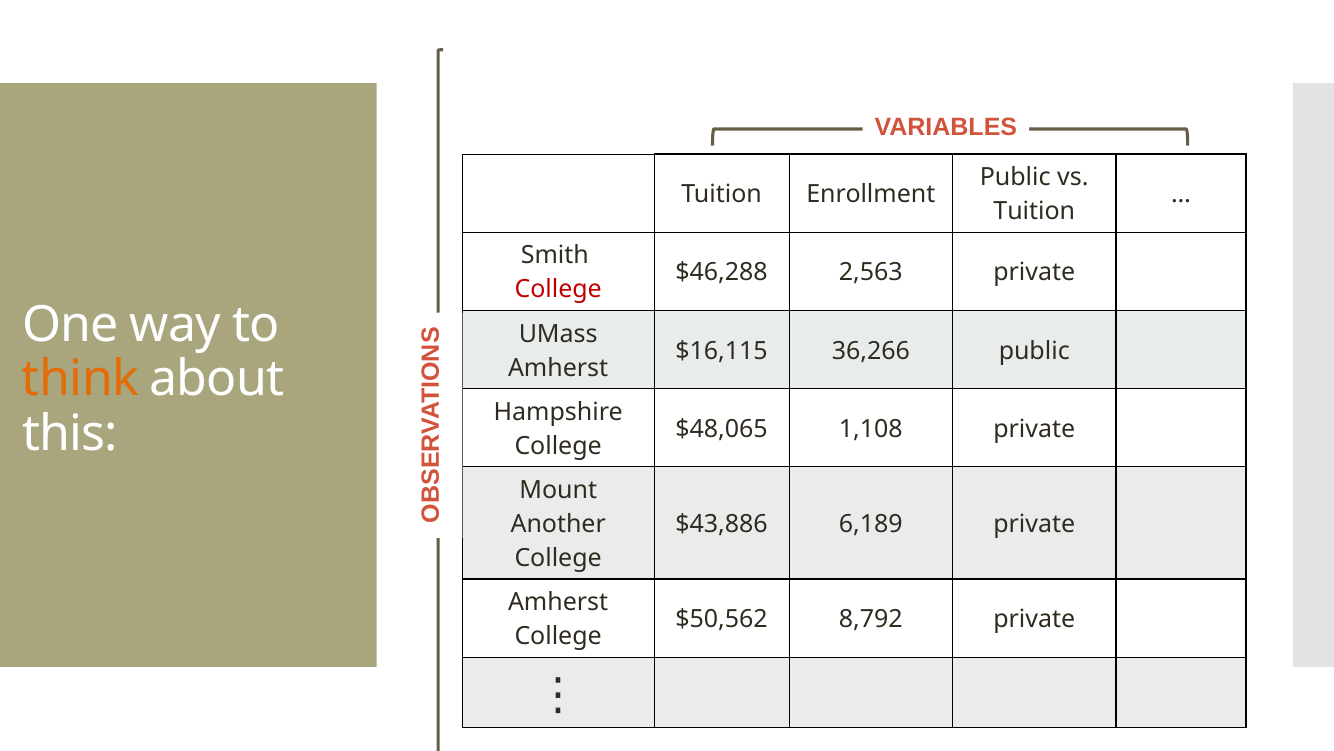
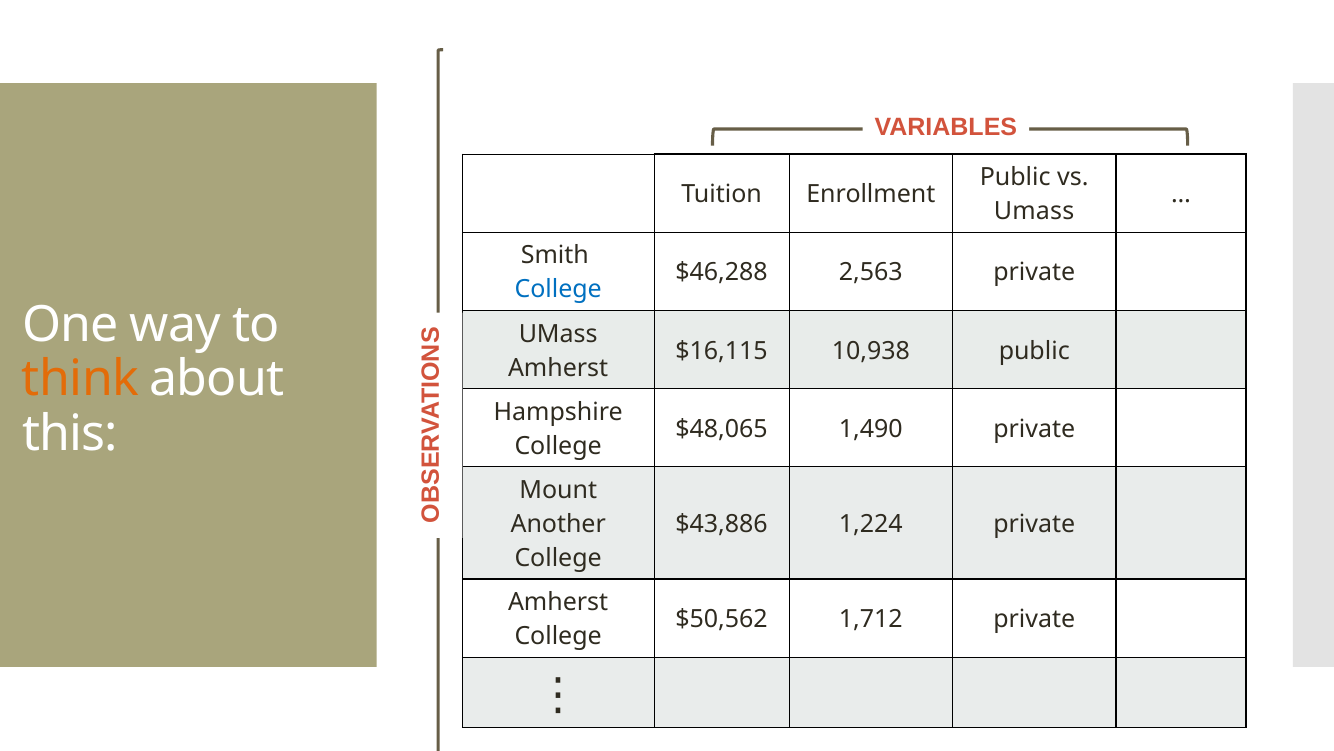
Tuition at (1034, 211): Tuition -> Umass
College at (558, 289) colour: red -> blue
36,266: 36,266 -> 10,938
1,108: 1,108 -> 1,490
6,189: 6,189 -> 1,224
8,792: 8,792 -> 1,712
